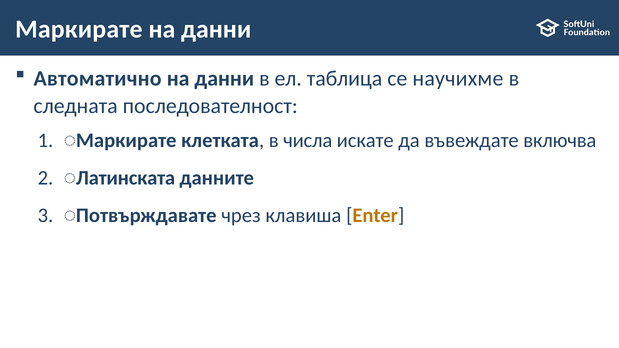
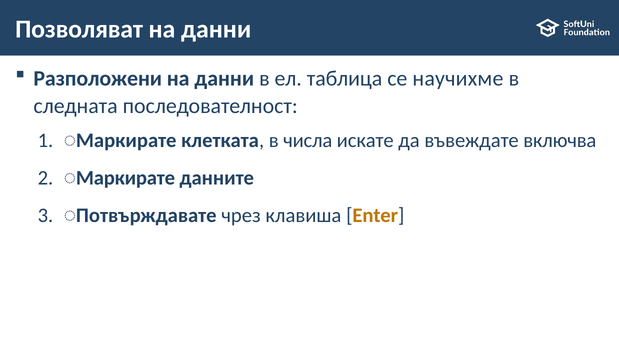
Маркирате at (79, 29): Маркирате -> Позволяват
Автоматично: Автоматично -> Разположени
Латинската at (126, 178): Латинската -> Маркирате
